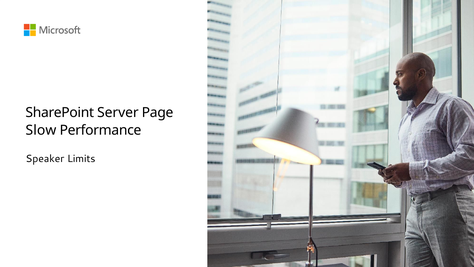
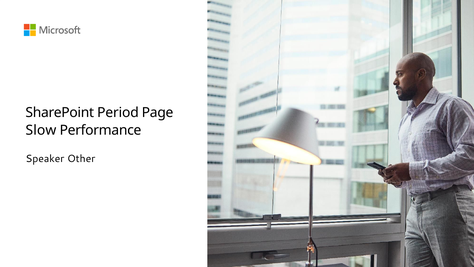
Server: Server -> Period
Limits: Limits -> Other
